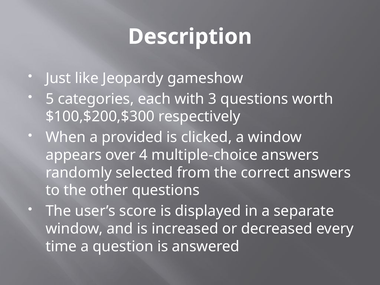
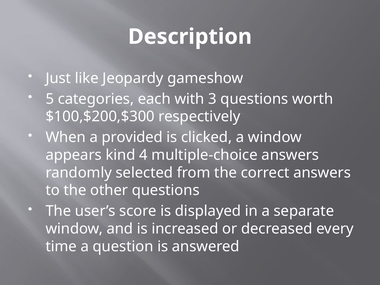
over: over -> kind
